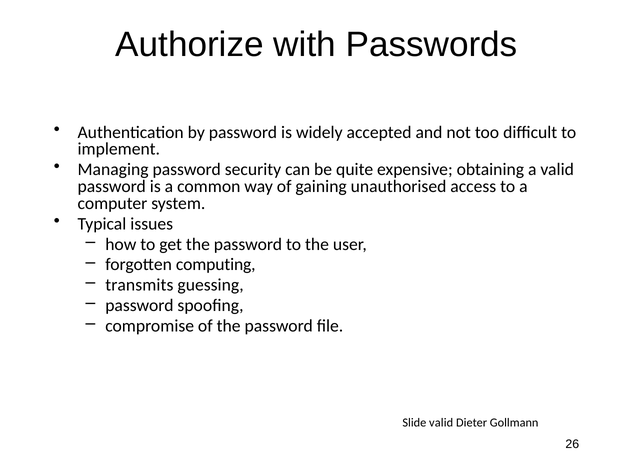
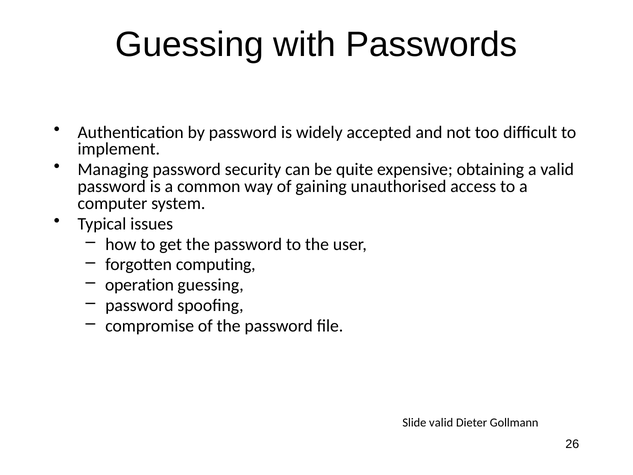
Authorize at (190, 45): Authorize -> Guessing
transmits: transmits -> operation
